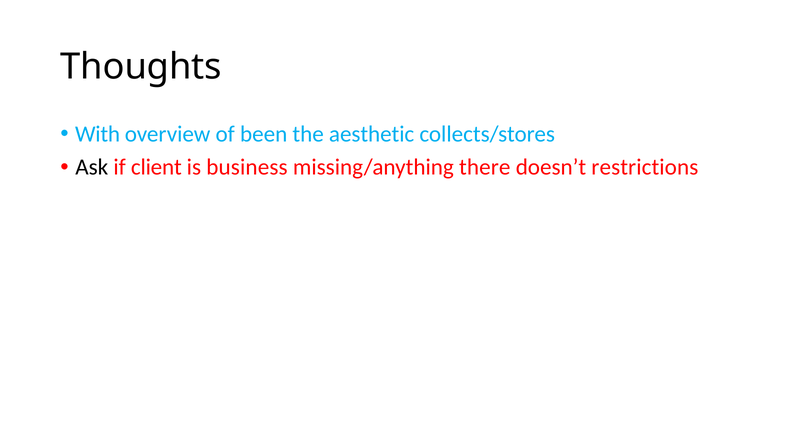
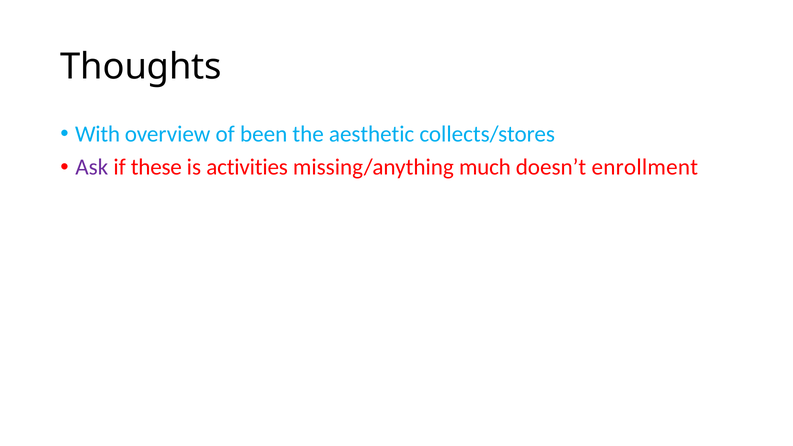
Ask colour: black -> purple
client: client -> these
business: business -> activities
there: there -> much
restrictions: restrictions -> enrollment
